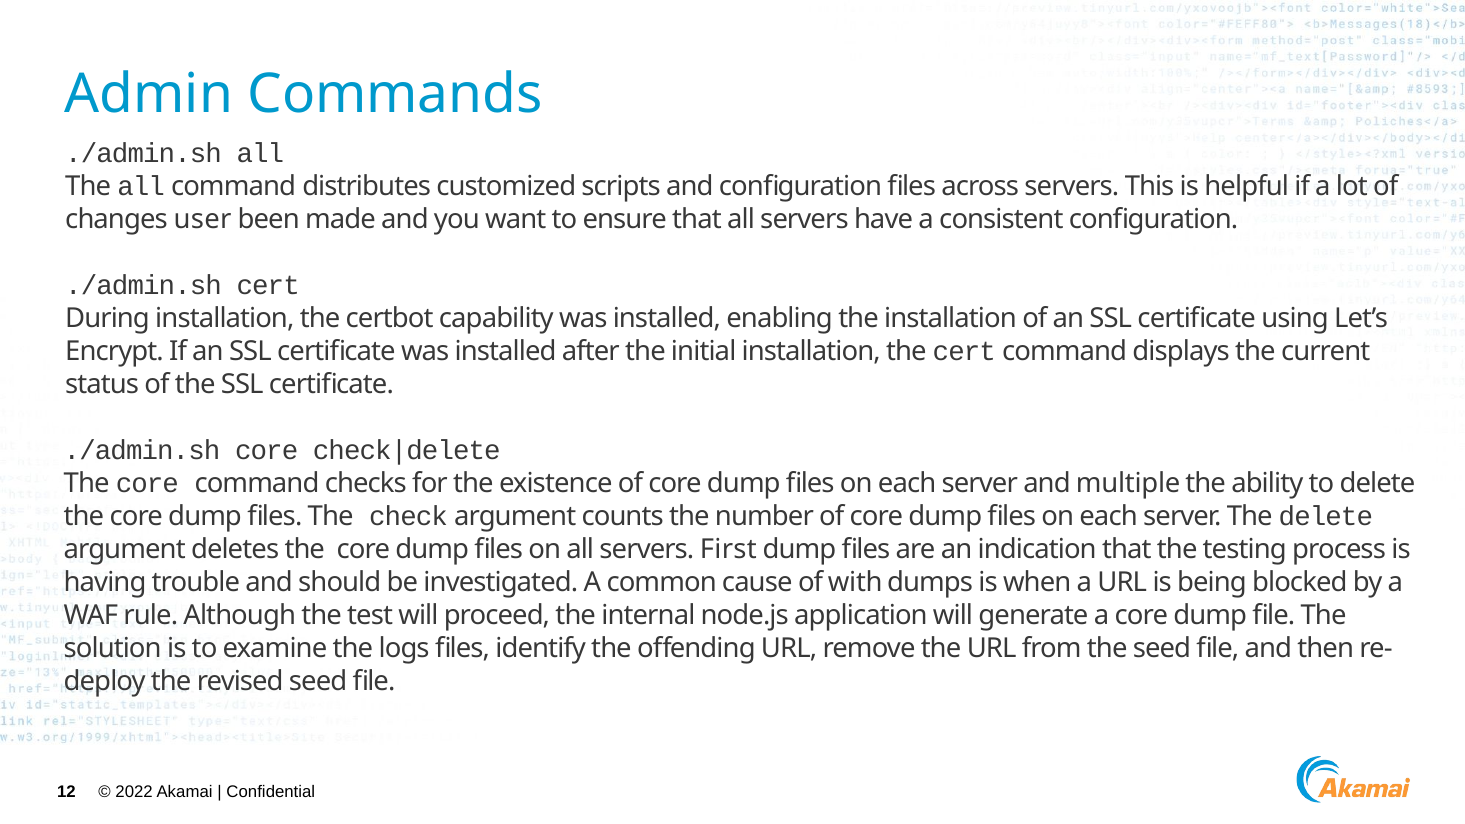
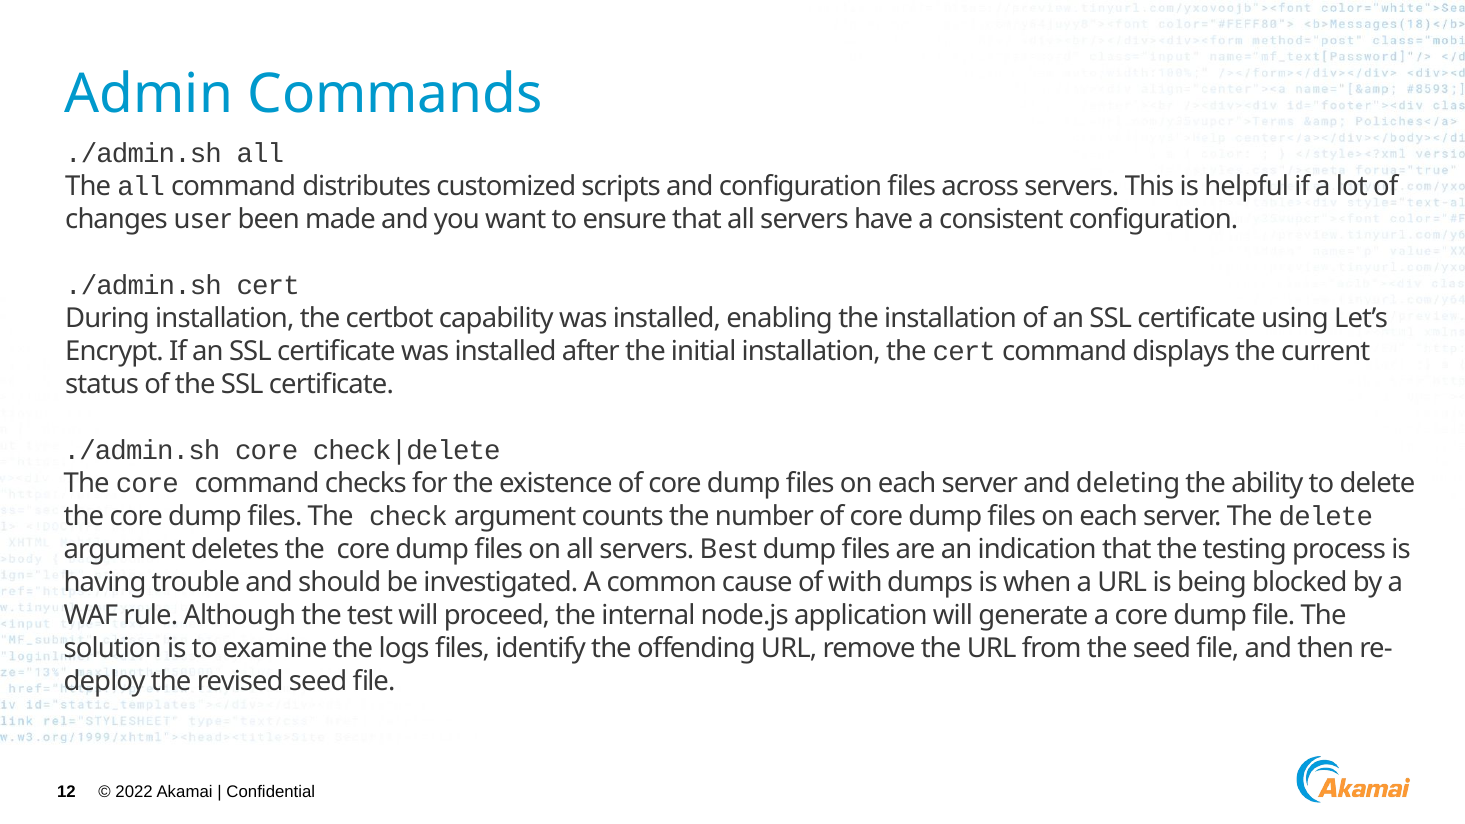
multiple: multiple -> deleting
First: First -> Best
